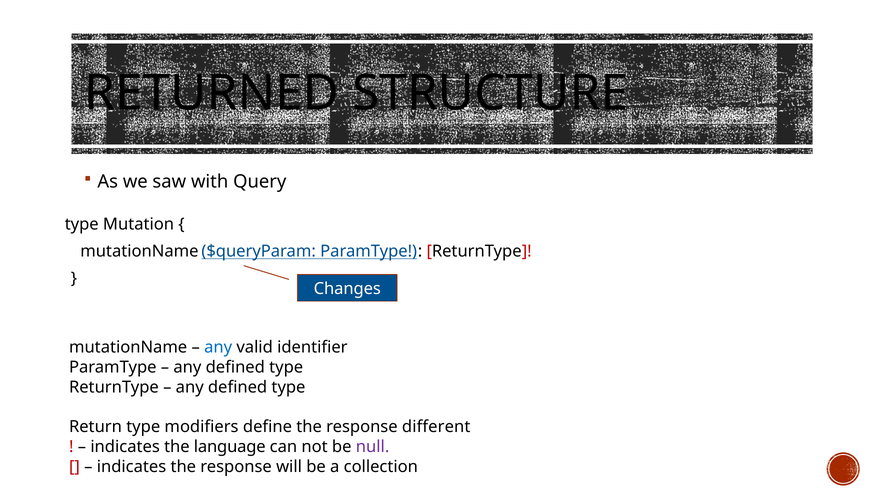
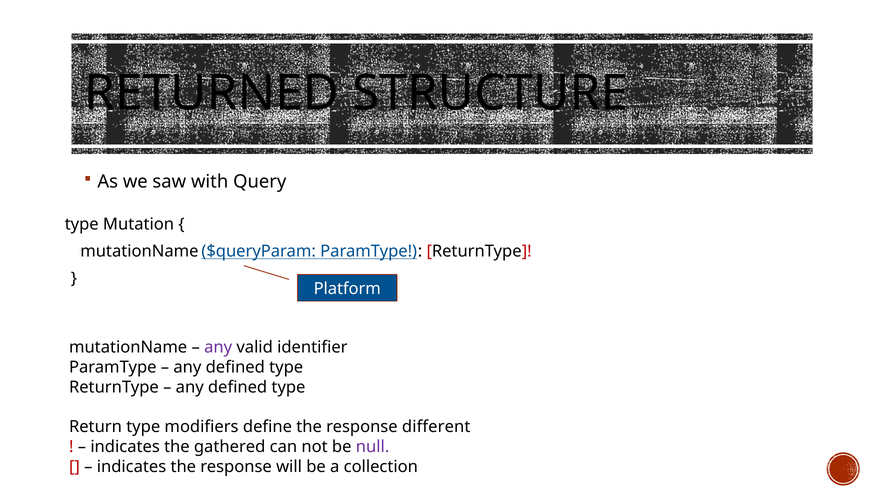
Changes: Changes -> Platform
any at (218, 347) colour: blue -> purple
language: language -> gathered
